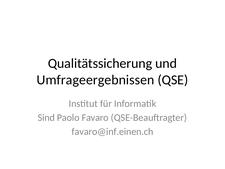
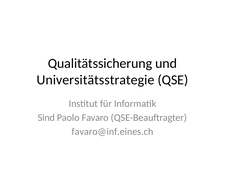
Umfrageergebnissen: Umfrageergebnissen -> Universitätsstrategie
favaro@inf.einen.ch: favaro@inf.einen.ch -> favaro@inf.eines.ch
